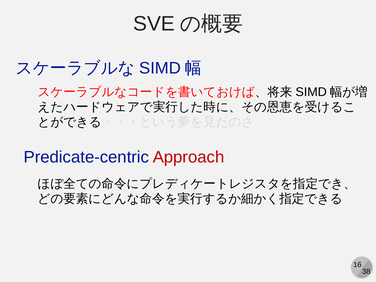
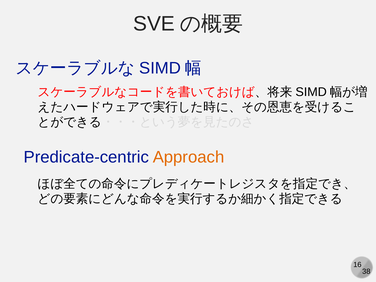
Approach colour: red -> orange
